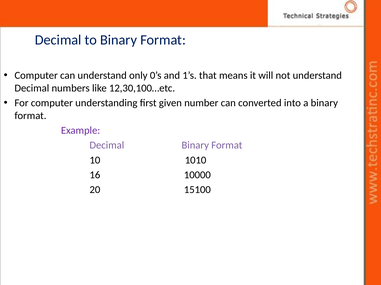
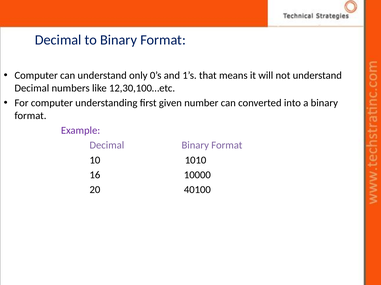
15100: 15100 -> 40100
